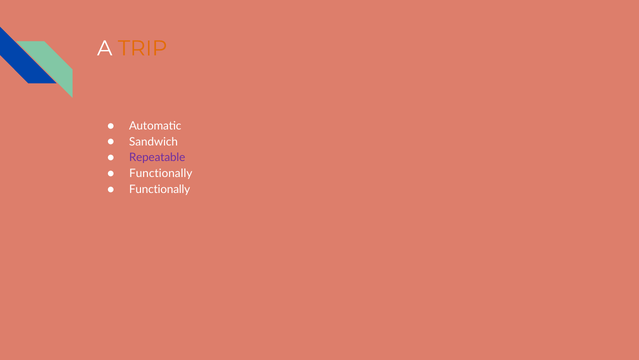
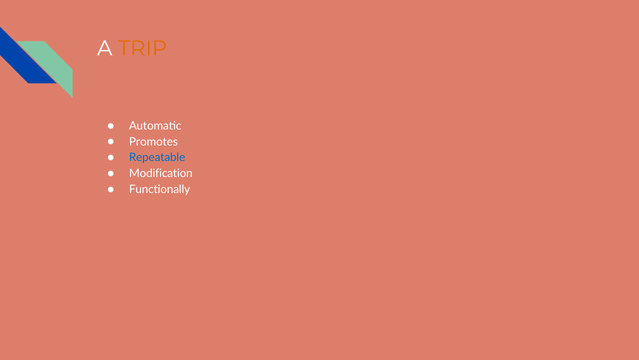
Sandwich: Sandwich -> Promotes
Repeatable colour: purple -> blue
Functionally at (161, 173): Functionally -> Modification
